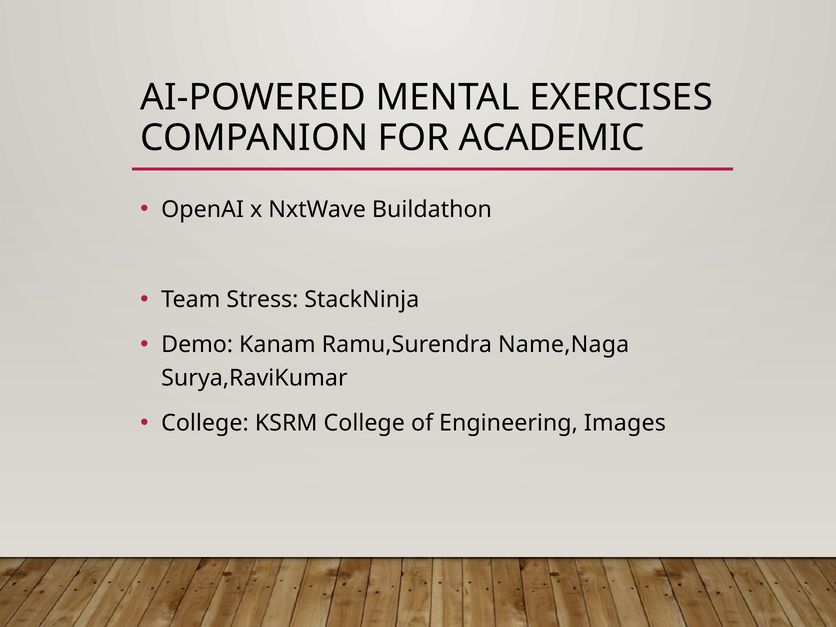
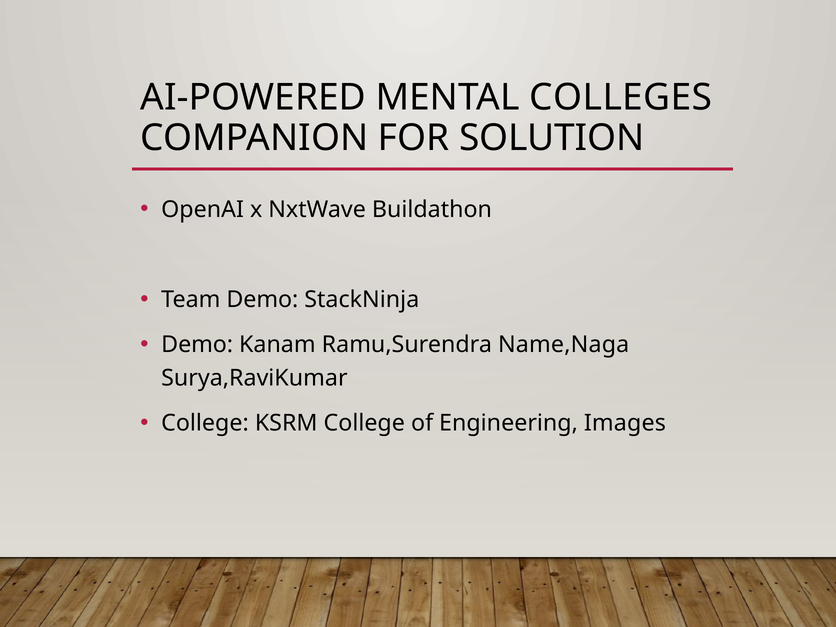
EXERCISES: EXERCISES -> COLLEGES
ACADEMIC: ACADEMIC -> SOLUTION
Team Stress: Stress -> Demo
